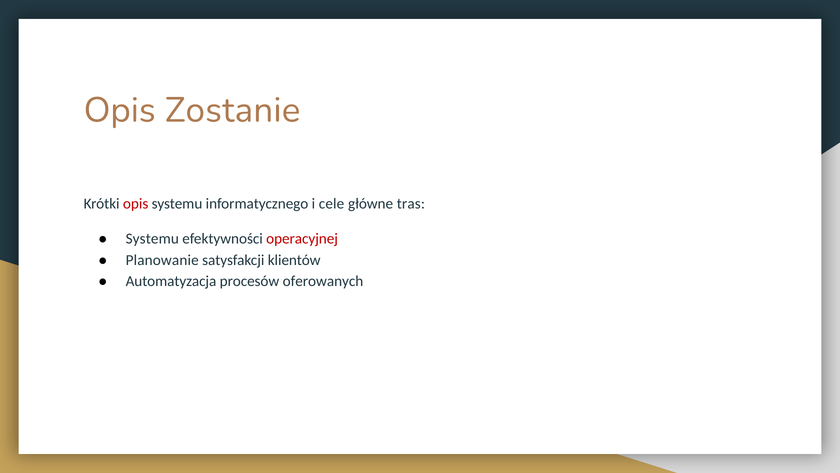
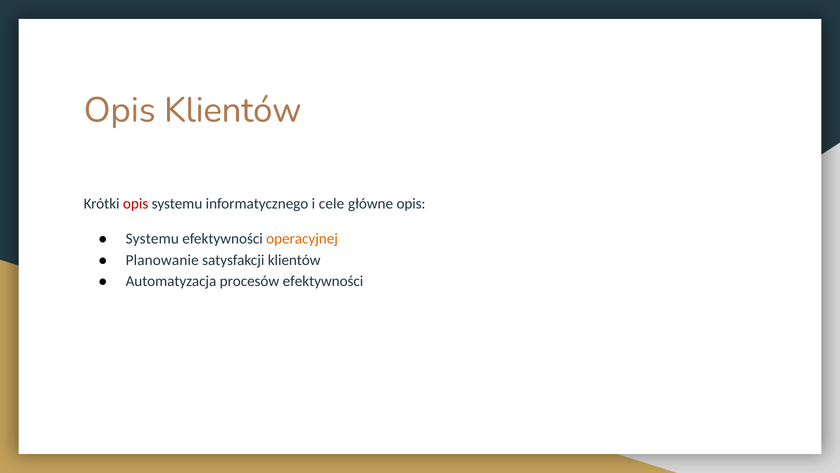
Opis Zostanie: Zostanie -> Klientów
główne tras: tras -> opis
operacyjnej colour: red -> orange
procesów oferowanych: oferowanych -> efektywności
